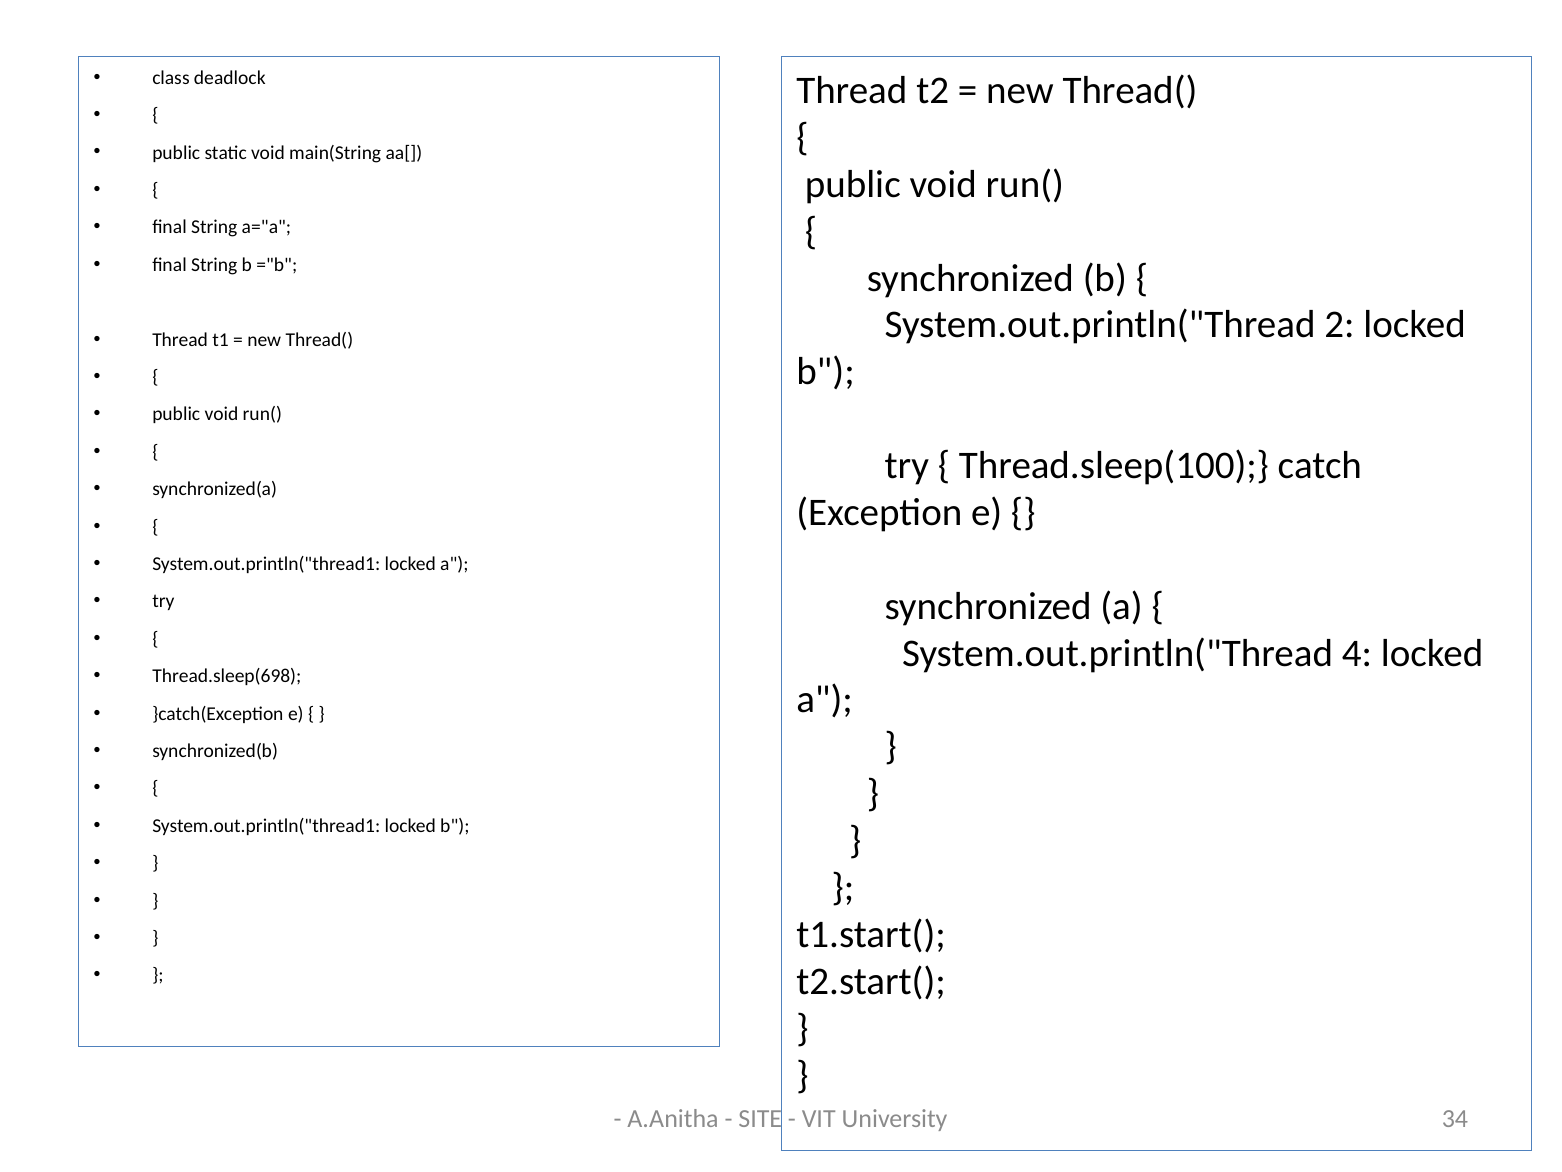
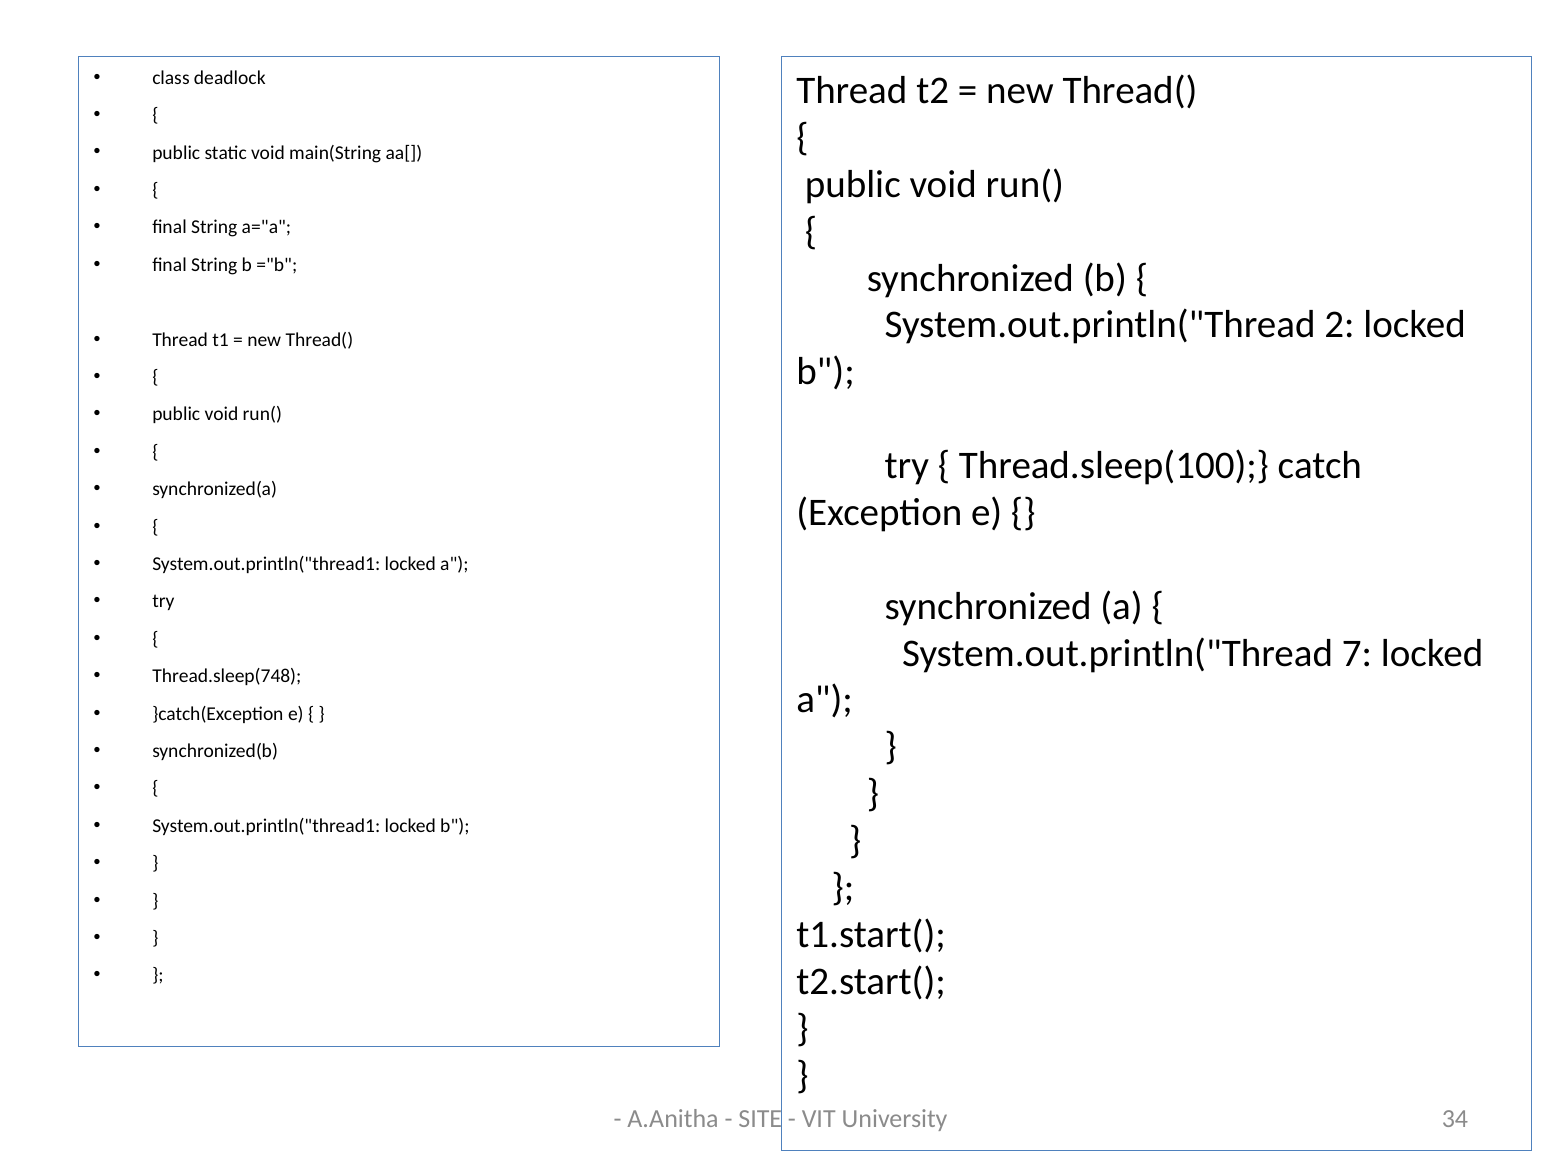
4: 4 -> 7
Thread.sleep(698: Thread.sleep(698 -> Thread.sleep(748
